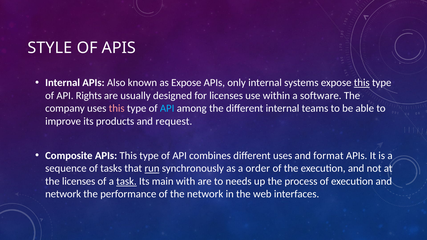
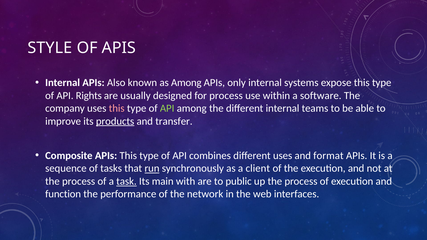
as Expose: Expose -> Among
this at (362, 83) underline: present -> none
for licenses: licenses -> process
API at (167, 108) colour: light blue -> light green
products underline: none -> present
request: request -> transfer
order: order -> client
licenses at (79, 181): licenses -> process
needs: needs -> public
network at (63, 194): network -> function
